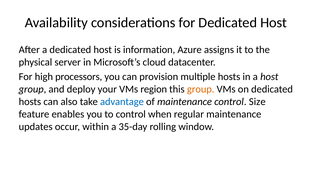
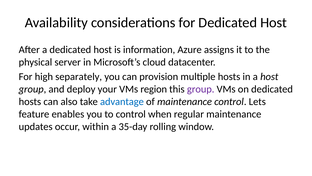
processors: processors -> separately
group at (201, 89) colour: orange -> purple
Size: Size -> Lets
